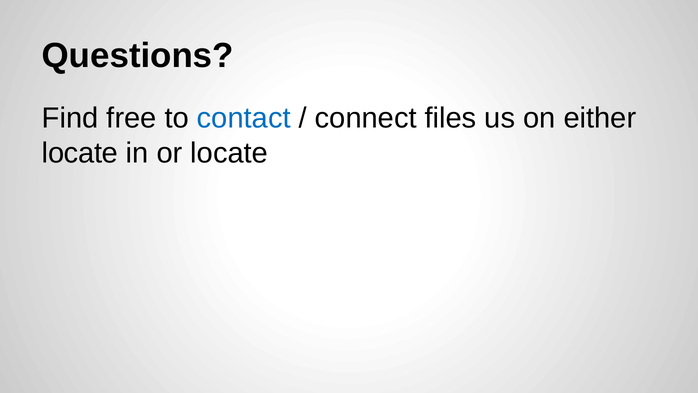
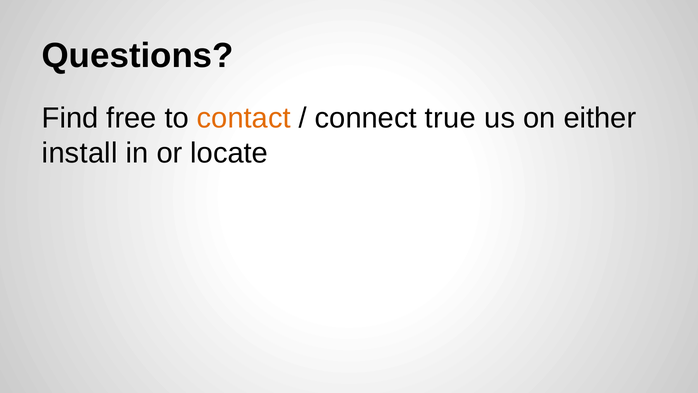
contact colour: blue -> orange
files: files -> true
locate at (80, 153): locate -> install
